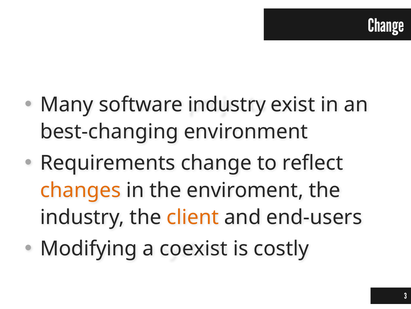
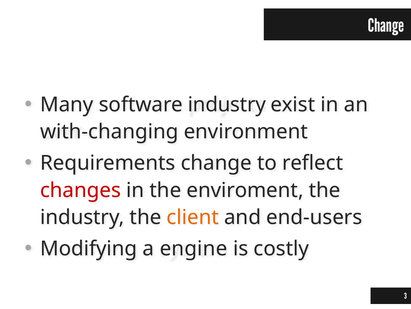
best-changing: best-changing -> with-changing
changes colour: orange -> red
coexist: coexist -> engine
